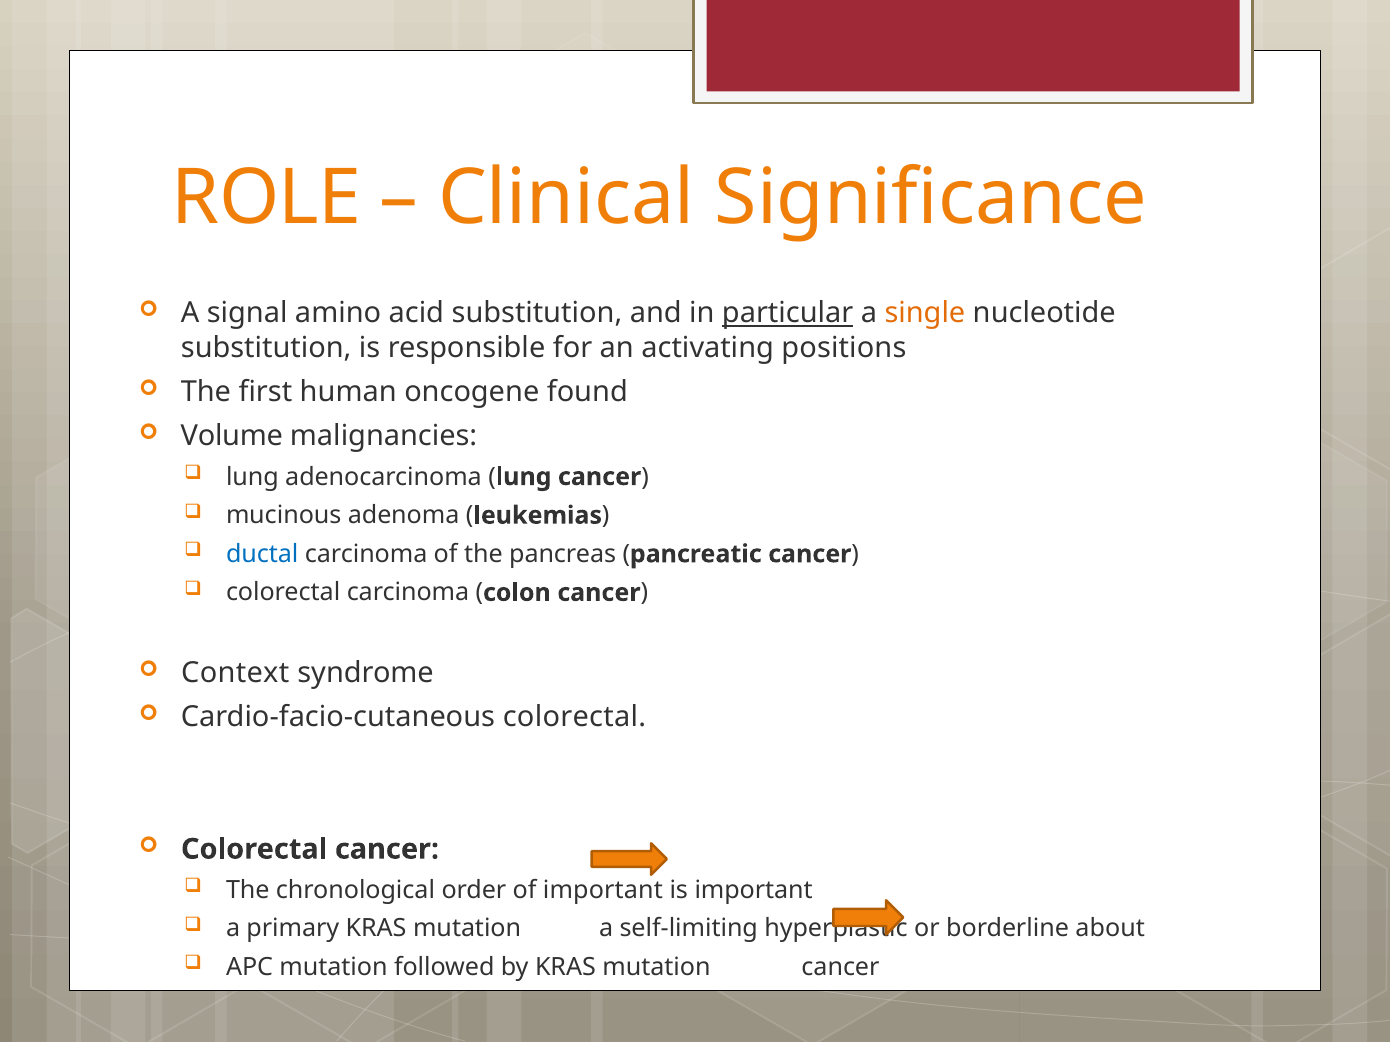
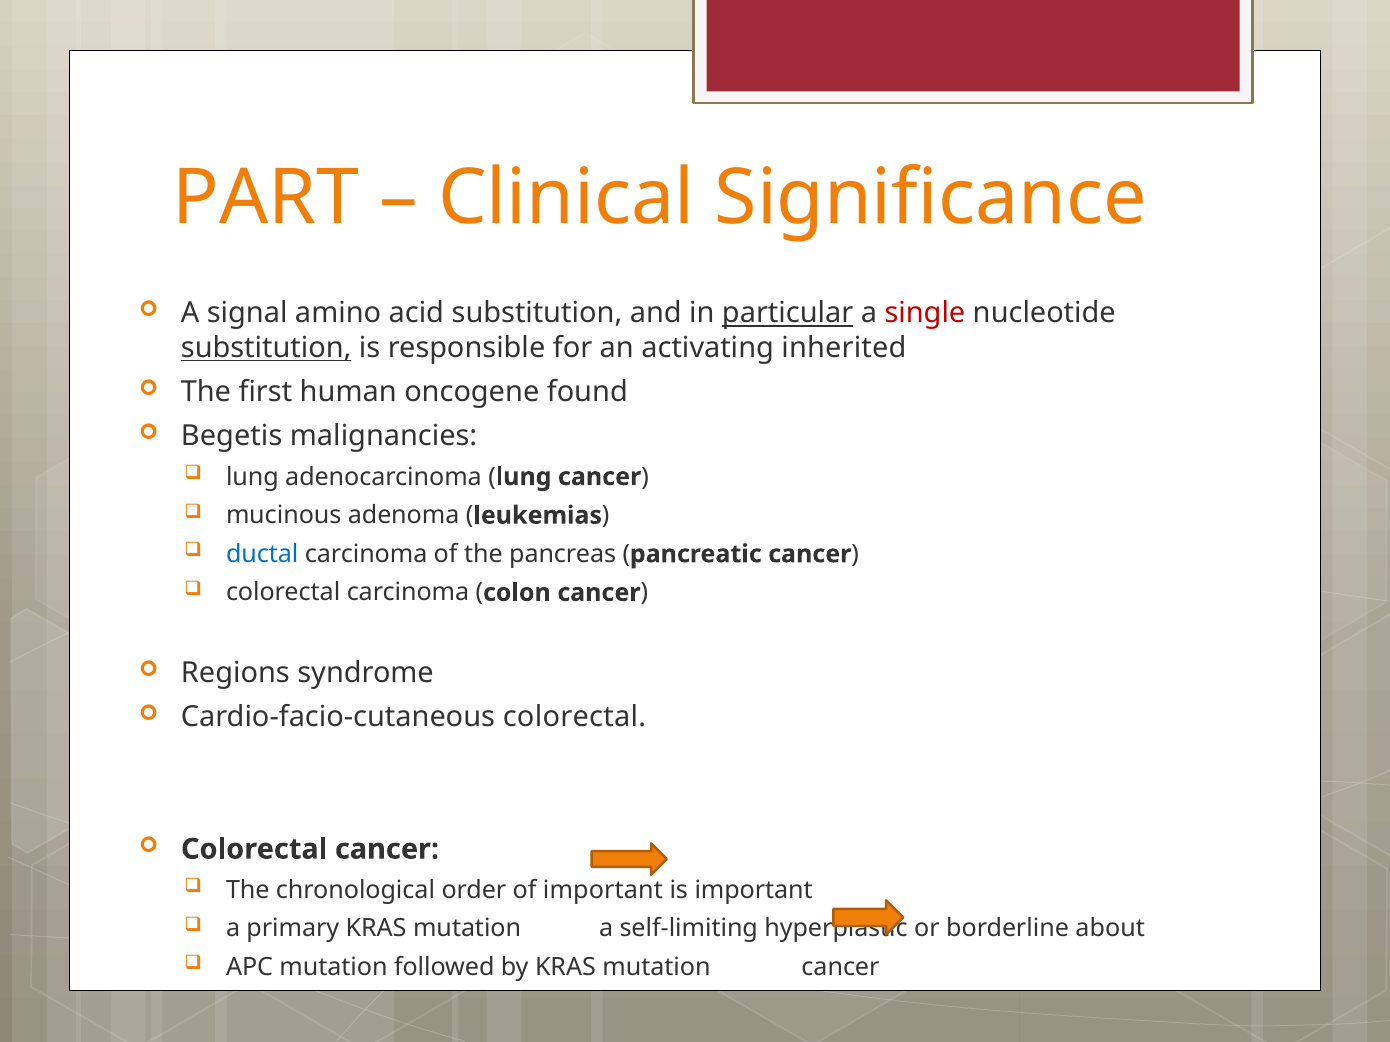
ROLE: ROLE -> PART
single colour: orange -> red
substitution at (266, 348) underline: none -> present
positions: positions -> inherited
Volume: Volume -> Begetis
Context: Context -> Regions
